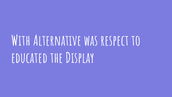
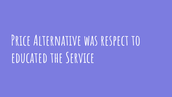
With: With -> Price
Display: Display -> Service
